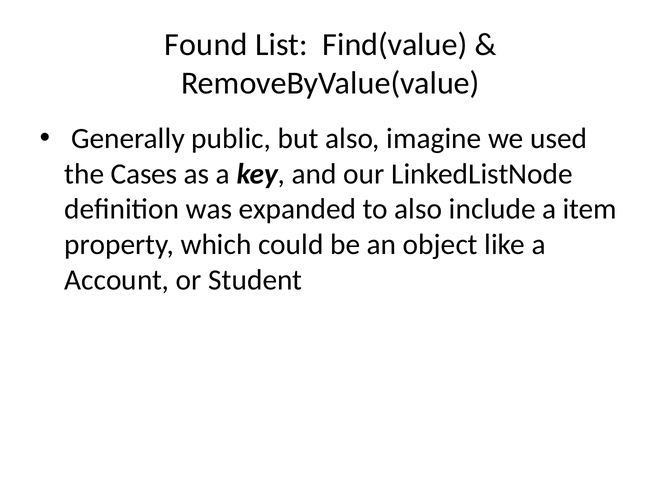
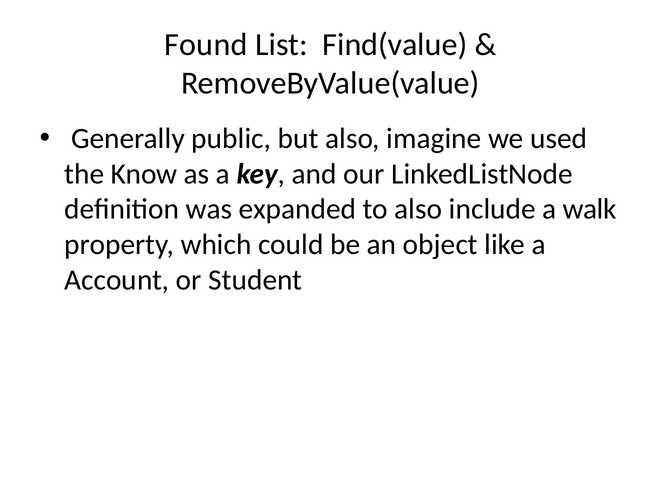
Cases: Cases -> Know
item: item -> walk
